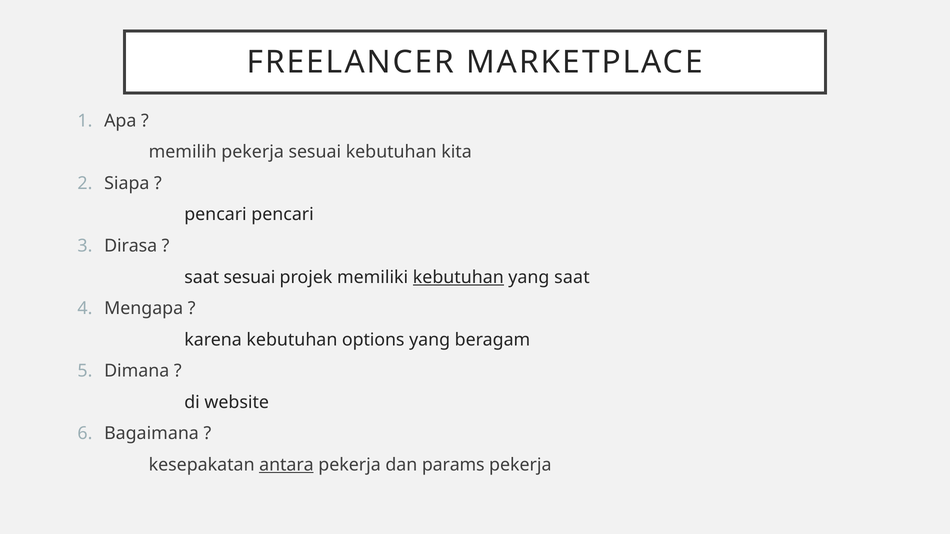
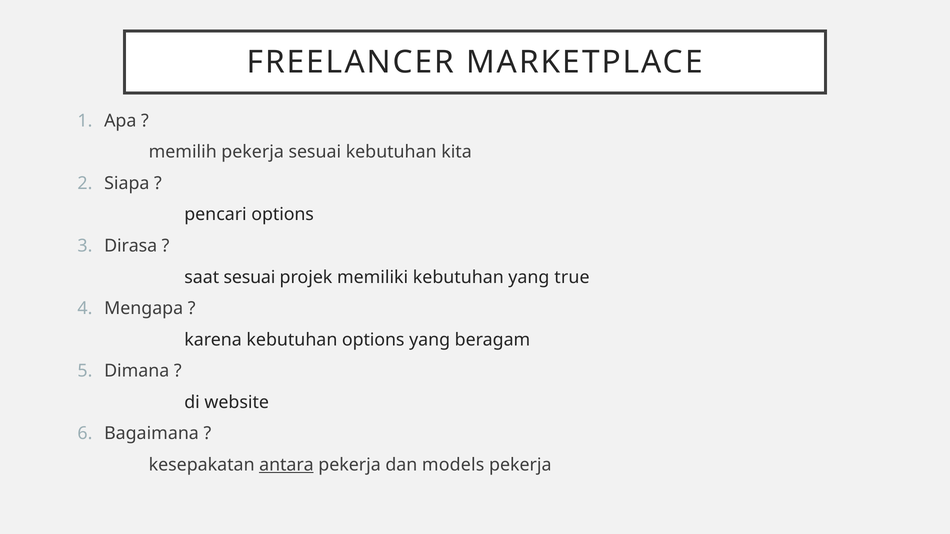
pencari pencari: pencari -> options
kebutuhan at (458, 277) underline: present -> none
yang saat: saat -> true
params: params -> models
